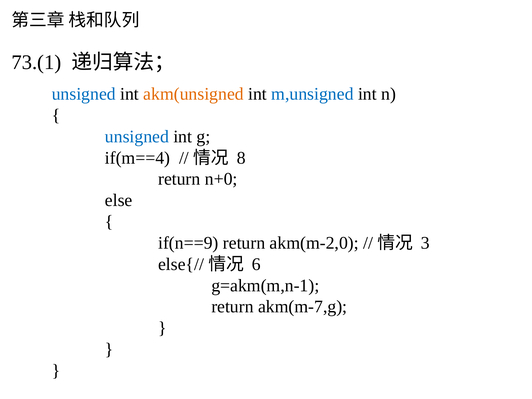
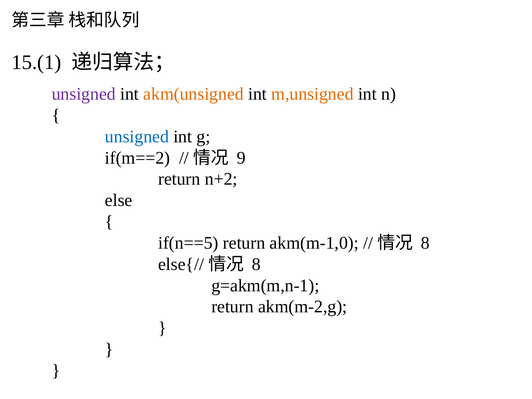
73.(1: 73.(1 -> 15.(1
unsigned at (84, 94) colour: blue -> purple
m,unsigned colour: blue -> orange
if(m==4: if(m==4 -> if(m==2
8: 8 -> 9
n+0: n+0 -> n+2
if(n==9: if(n==9 -> if(n==5
akm(m-2,0: akm(m-2,0 -> akm(m-1,0
3 at (425, 243): 3 -> 8
6 at (256, 264): 6 -> 8
akm(m-7,g: akm(m-7,g -> akm(m-2,g
